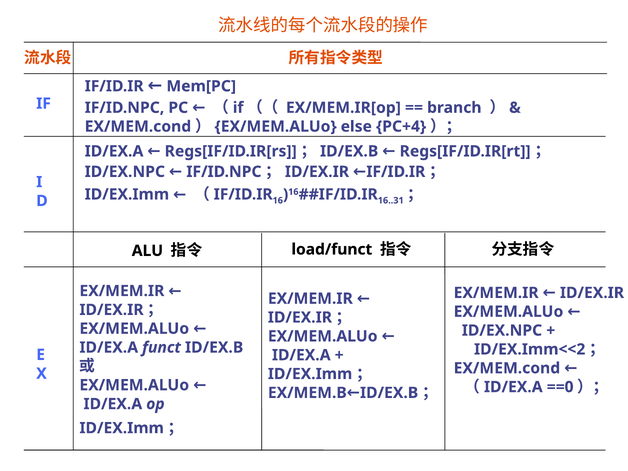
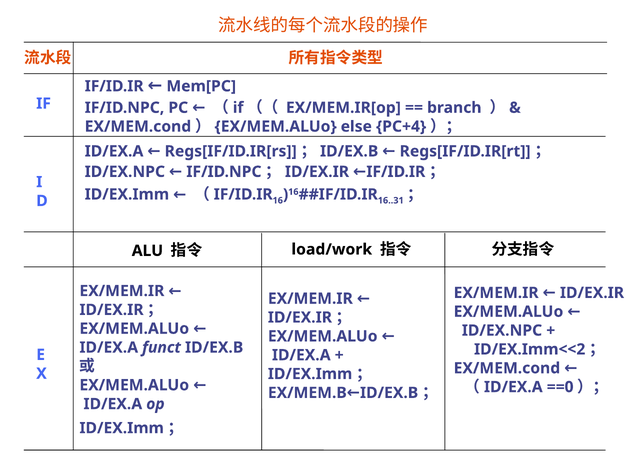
load/funct: load/funct -> load/work
